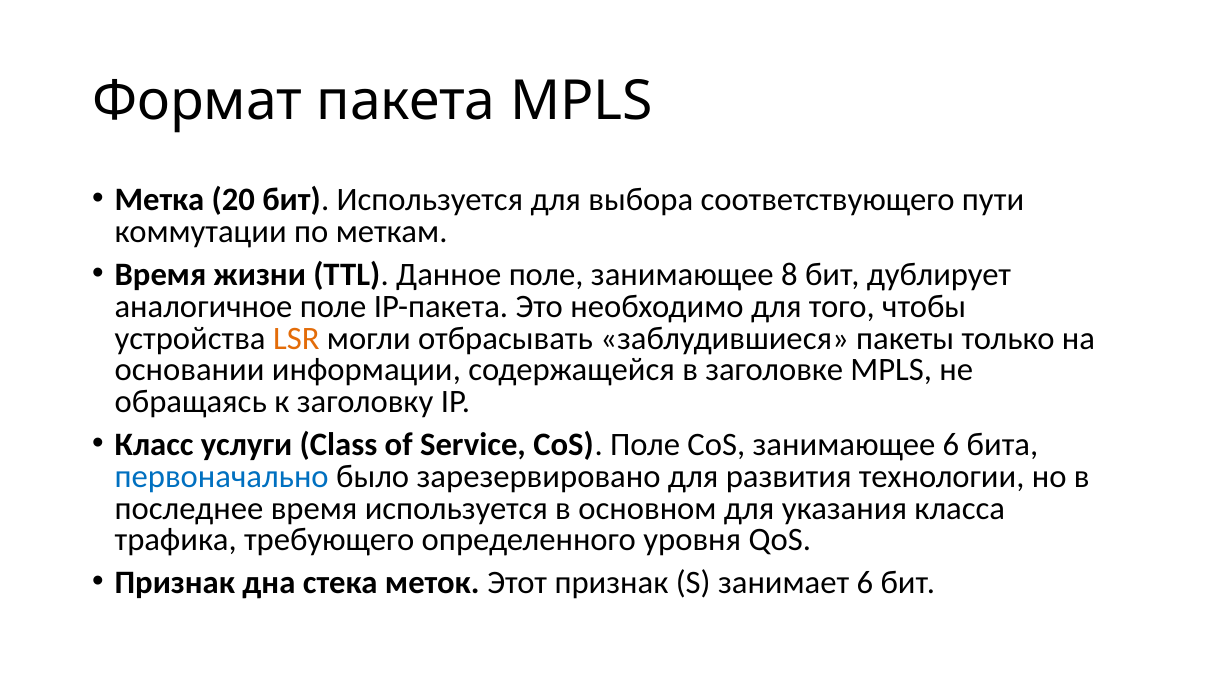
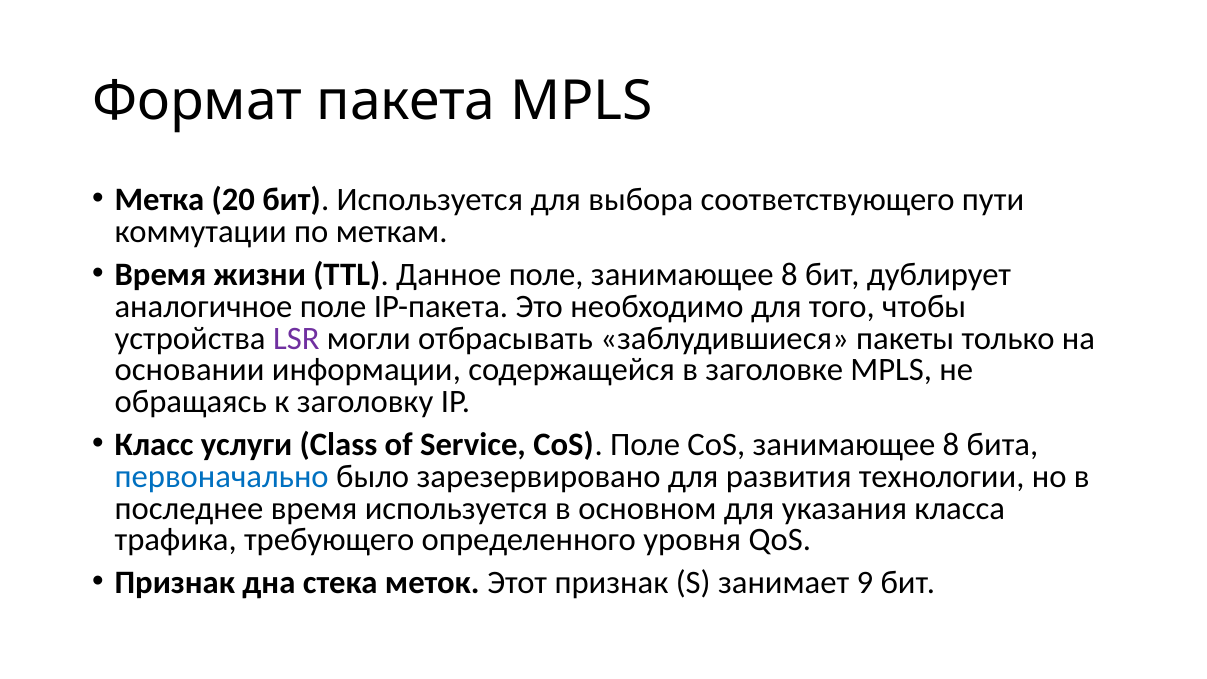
LSR colour: orange -> purple
CoS занимающее 6: 6 -> 8
занимает 6: 6 -> 9
